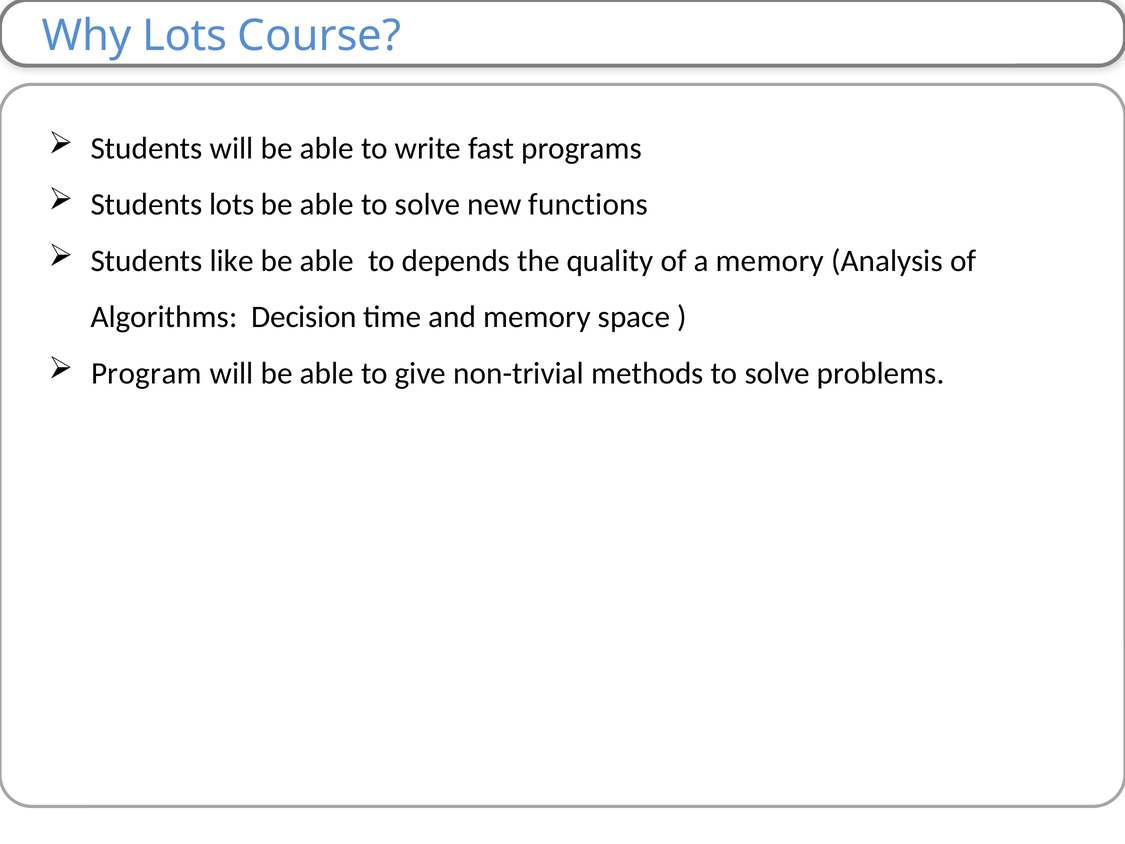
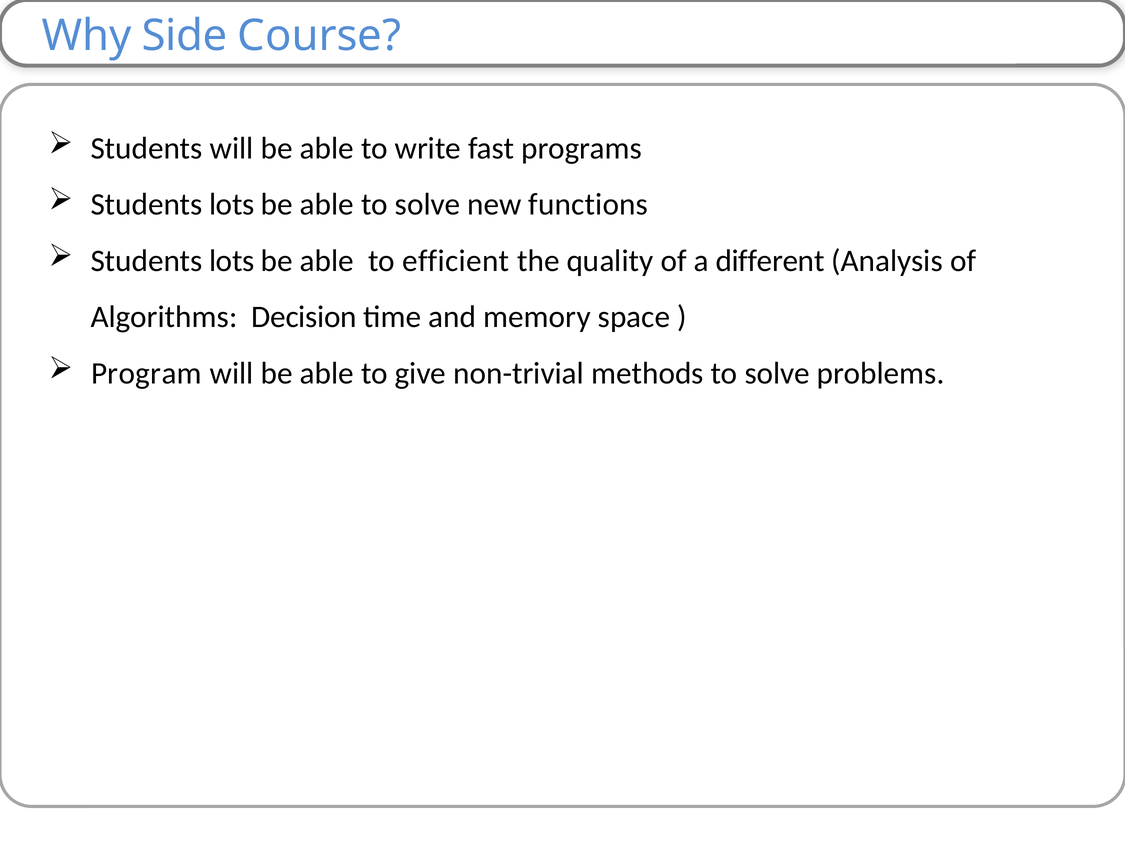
Why Lots: Lots -> Side
like at (232, 261): like -> lots
depends: depends -> efficient
a memory: memory -> different
